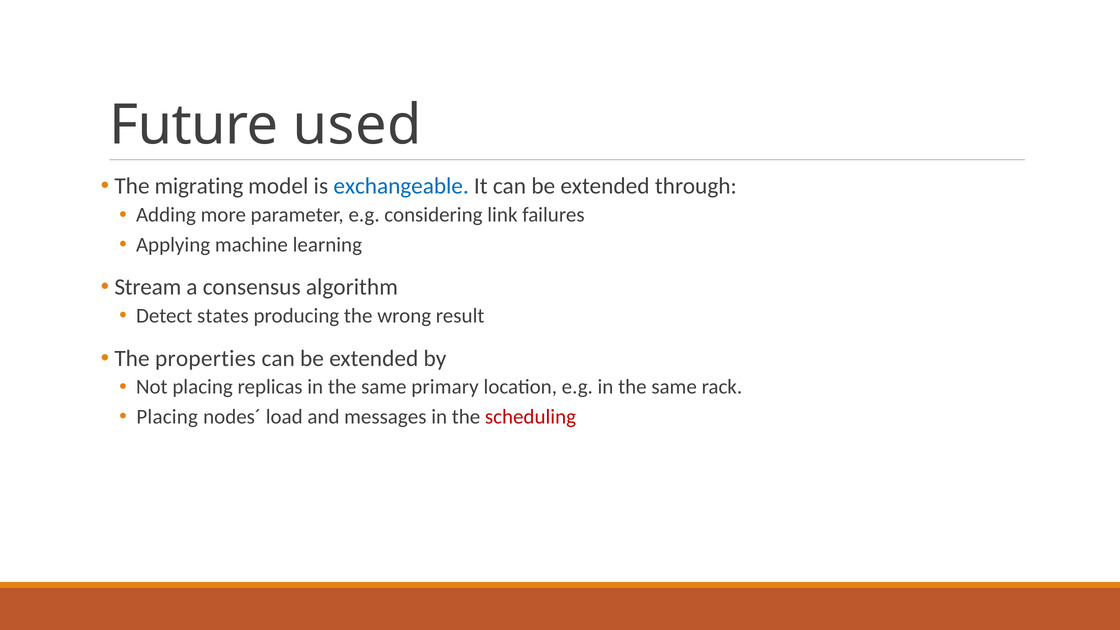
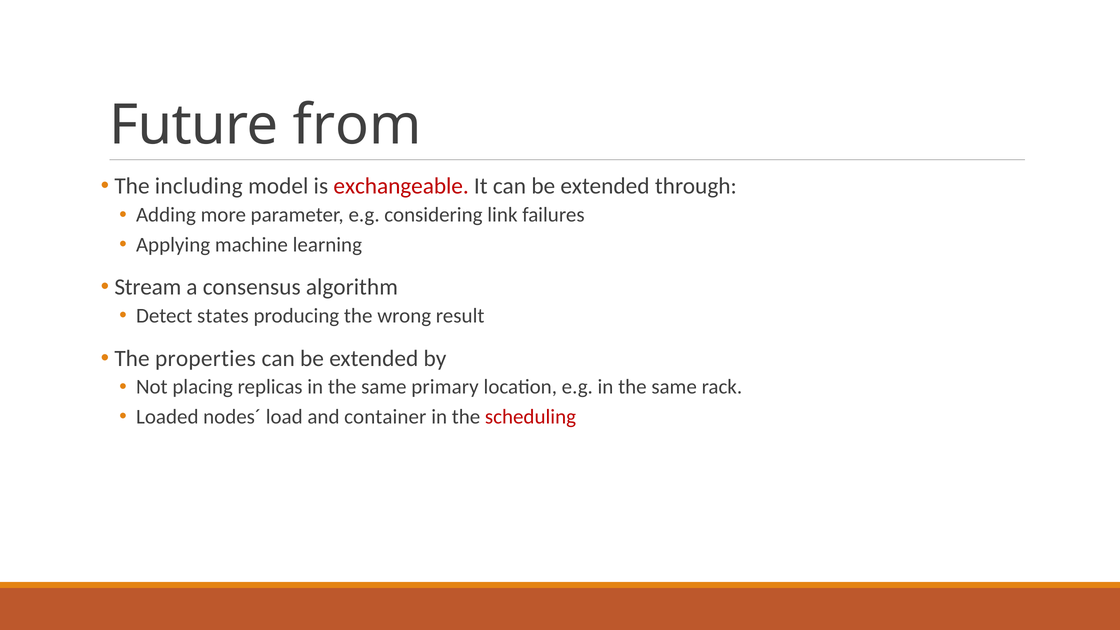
used: used -> from
migrating: migrating -> including
exchangeable colour: blue -> red
Placing at (167, 417): Placing -> Loaded
messages: messages -> container
